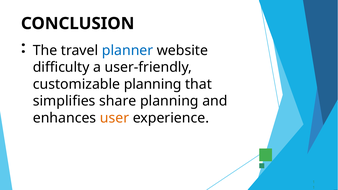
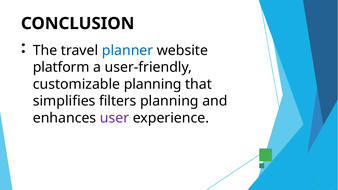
difficulty: difficulty -> platform
share: share -> filters
user colour: orange -> purple
